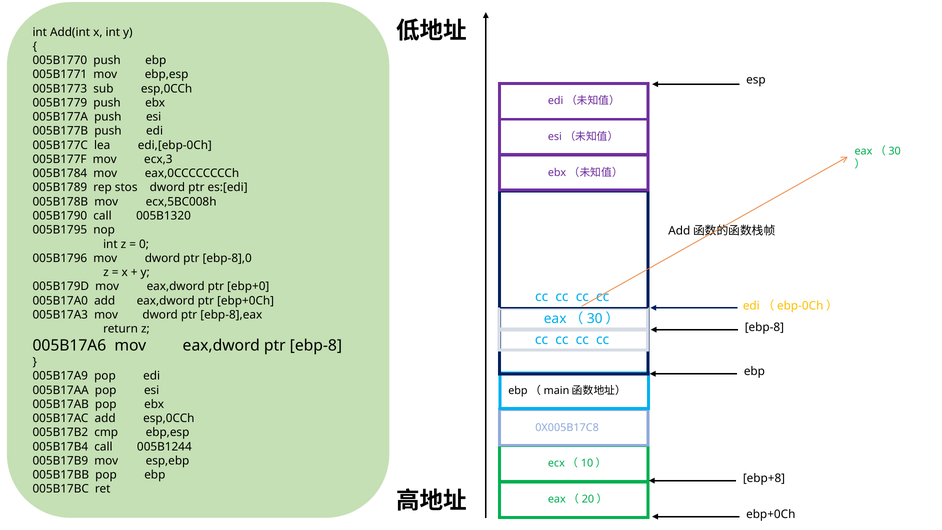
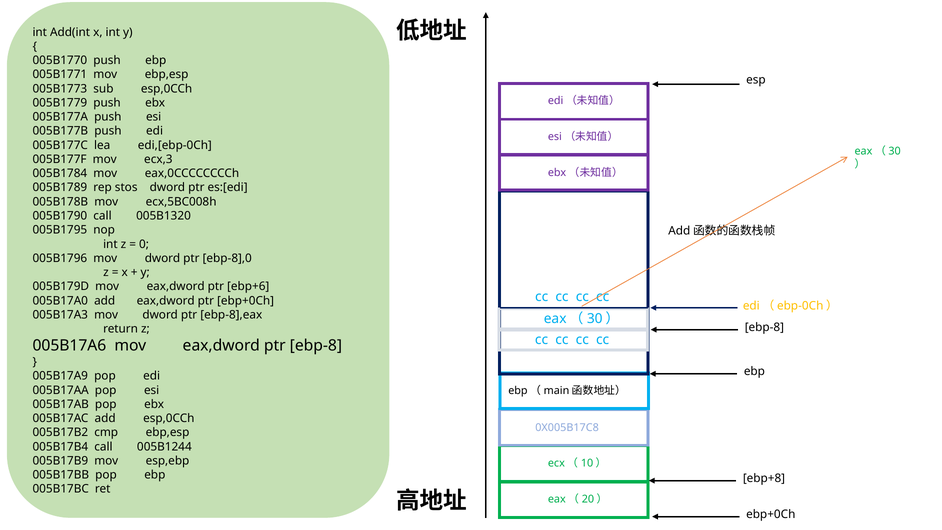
ebp+0: ebp+0 -> ebp+6
